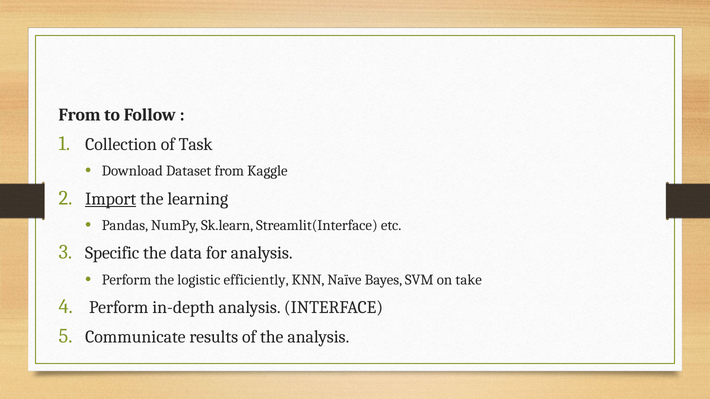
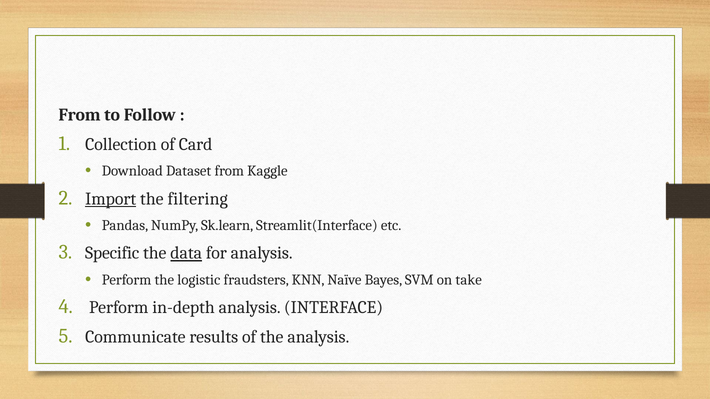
Task: Task -> Card
learning: learning -> filtering
data underline: none -> present
efficiently: efficiently -> fraudsters
